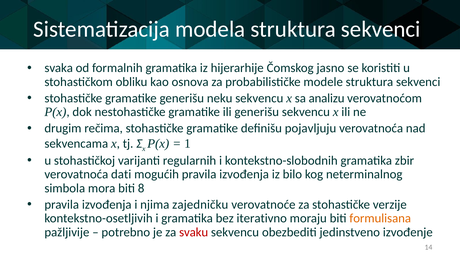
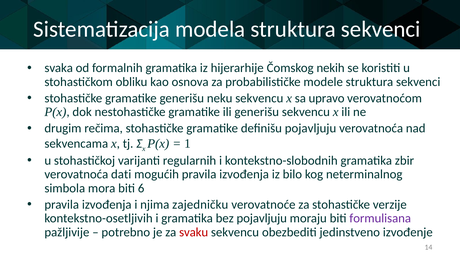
jasno: jasno -> nekih
analizu: analizu -> upravo
8: 8 -> 6
bez iterativno: iterativno -> pojavljuju
formulisana colour: orange -> purple
